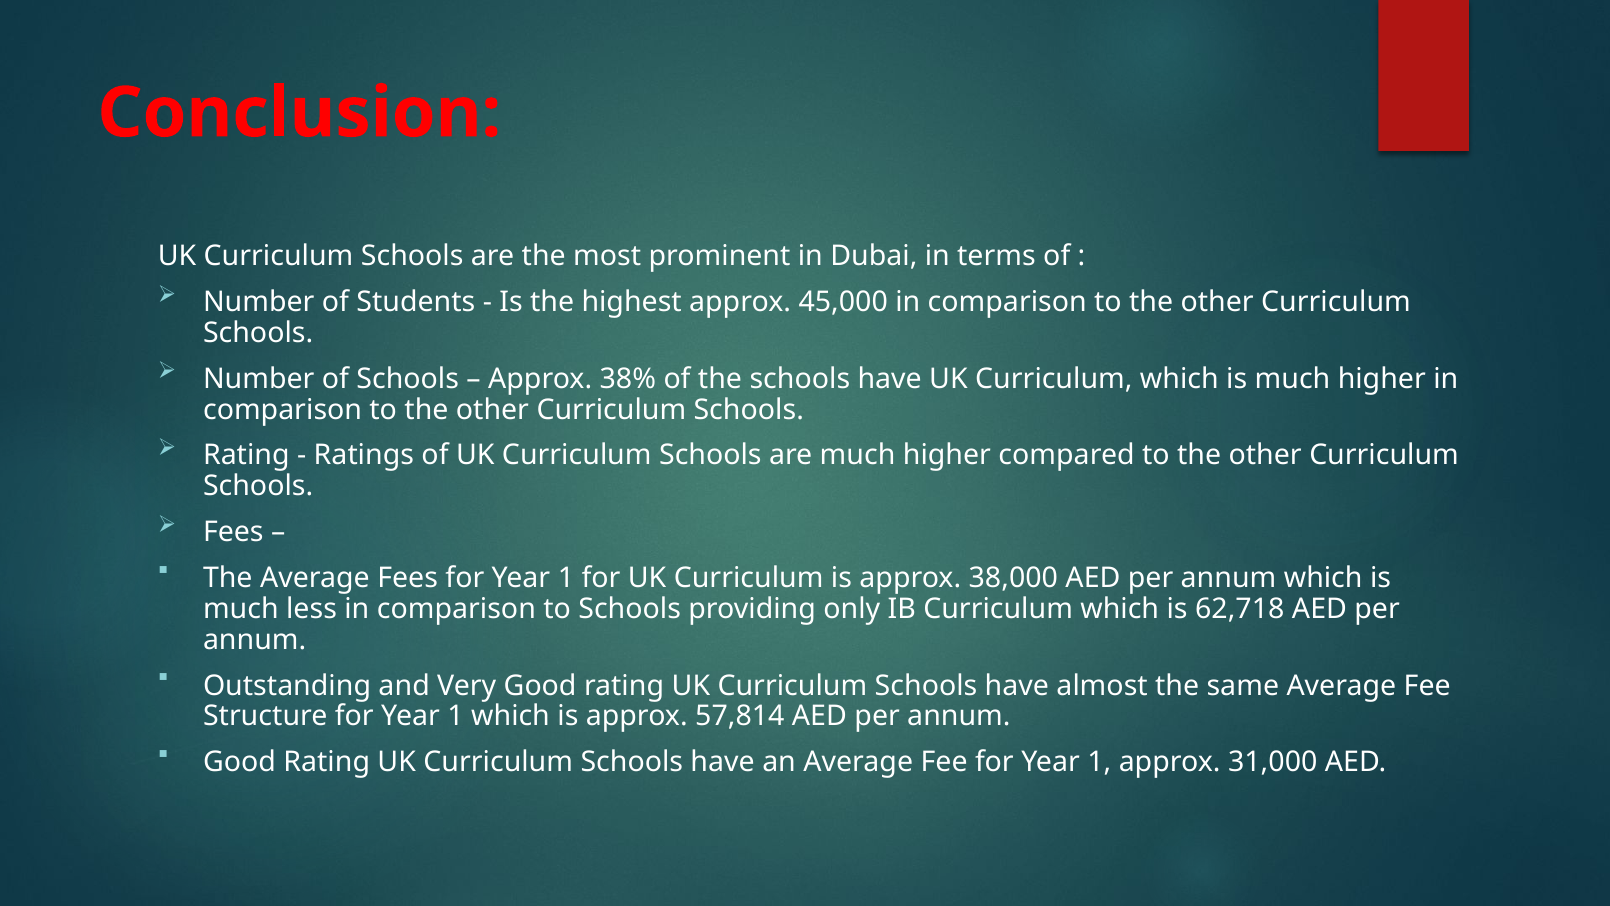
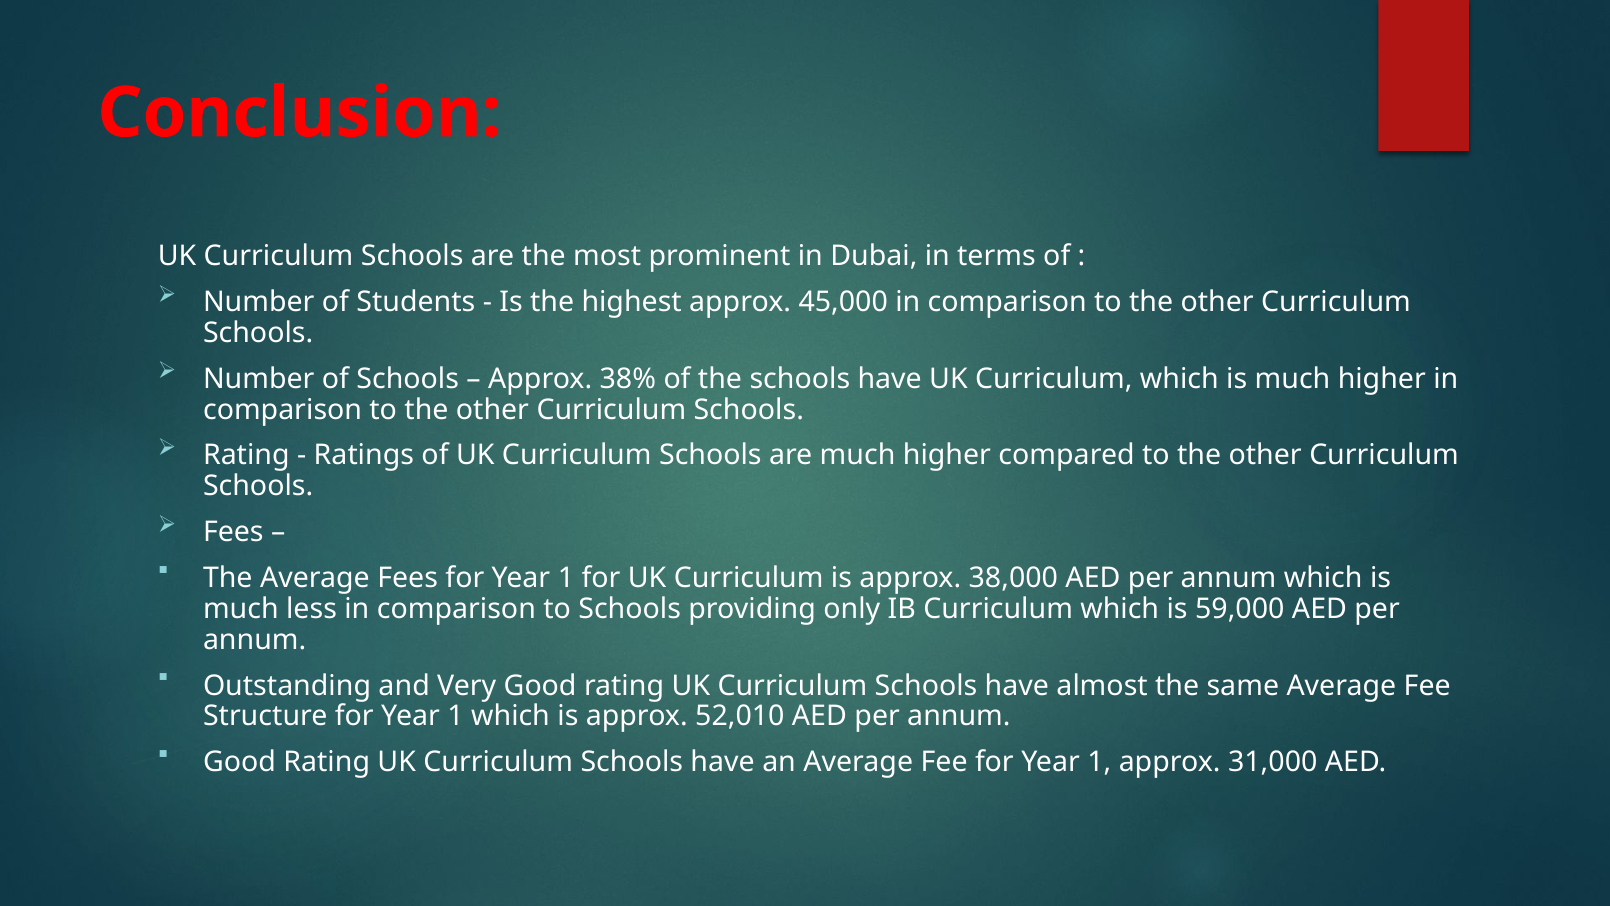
62,718: 62,718 -> 59,000
57,814: 57,814 -> 52,010
